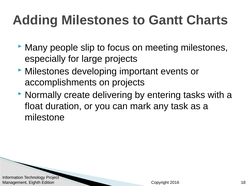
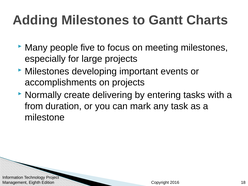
slip: slip -> five
float: float -> from
